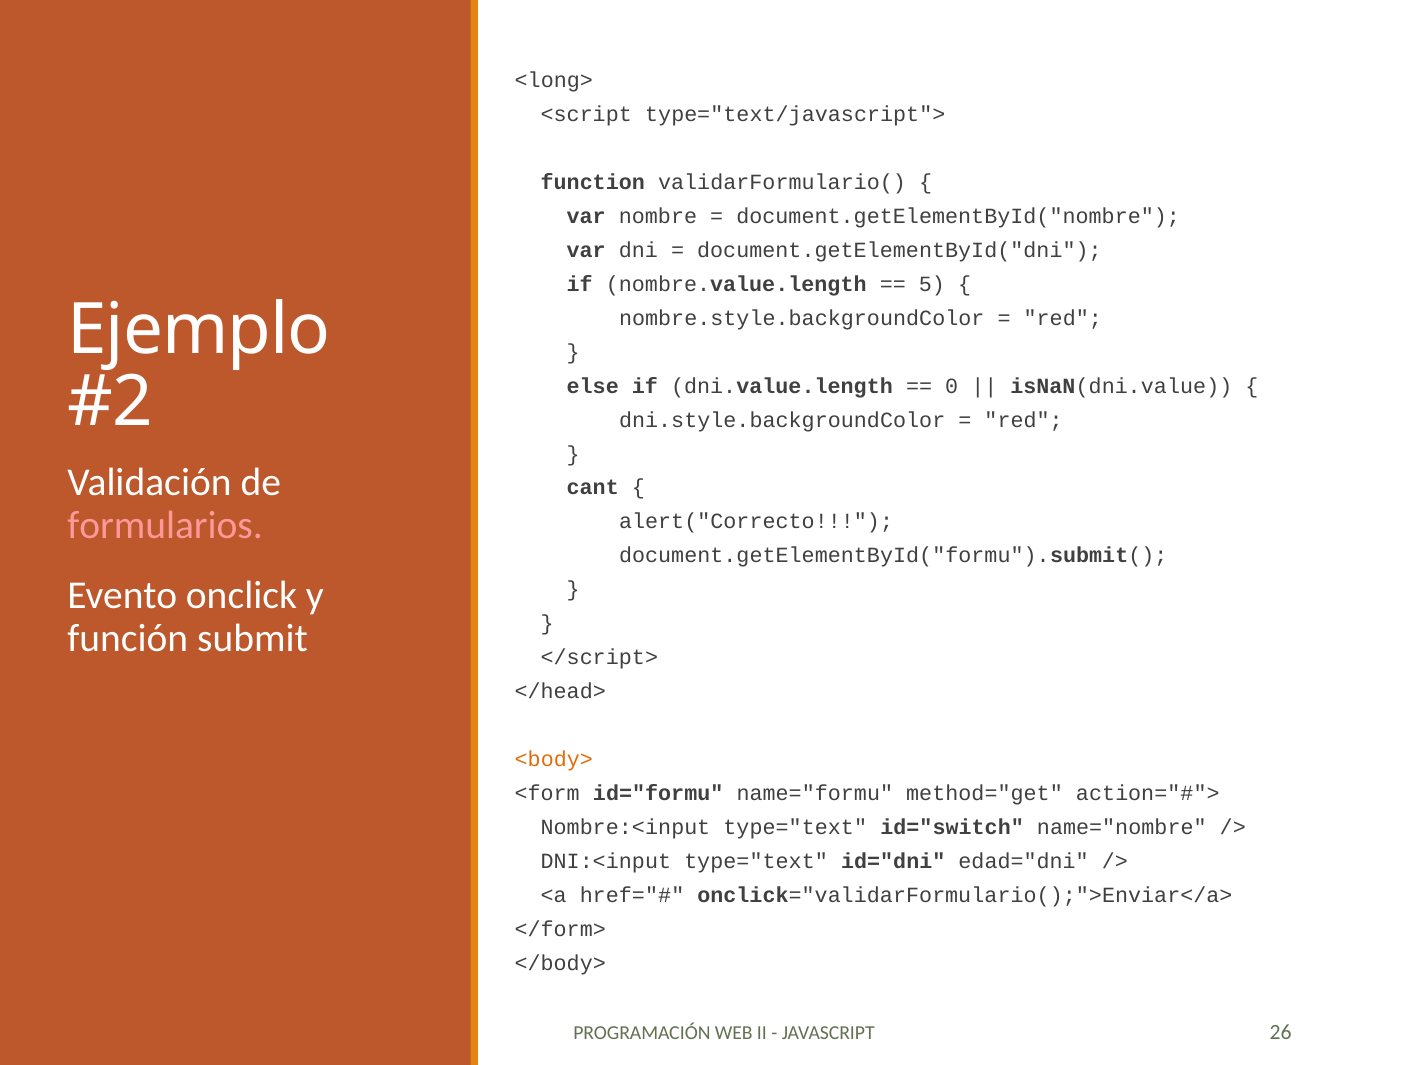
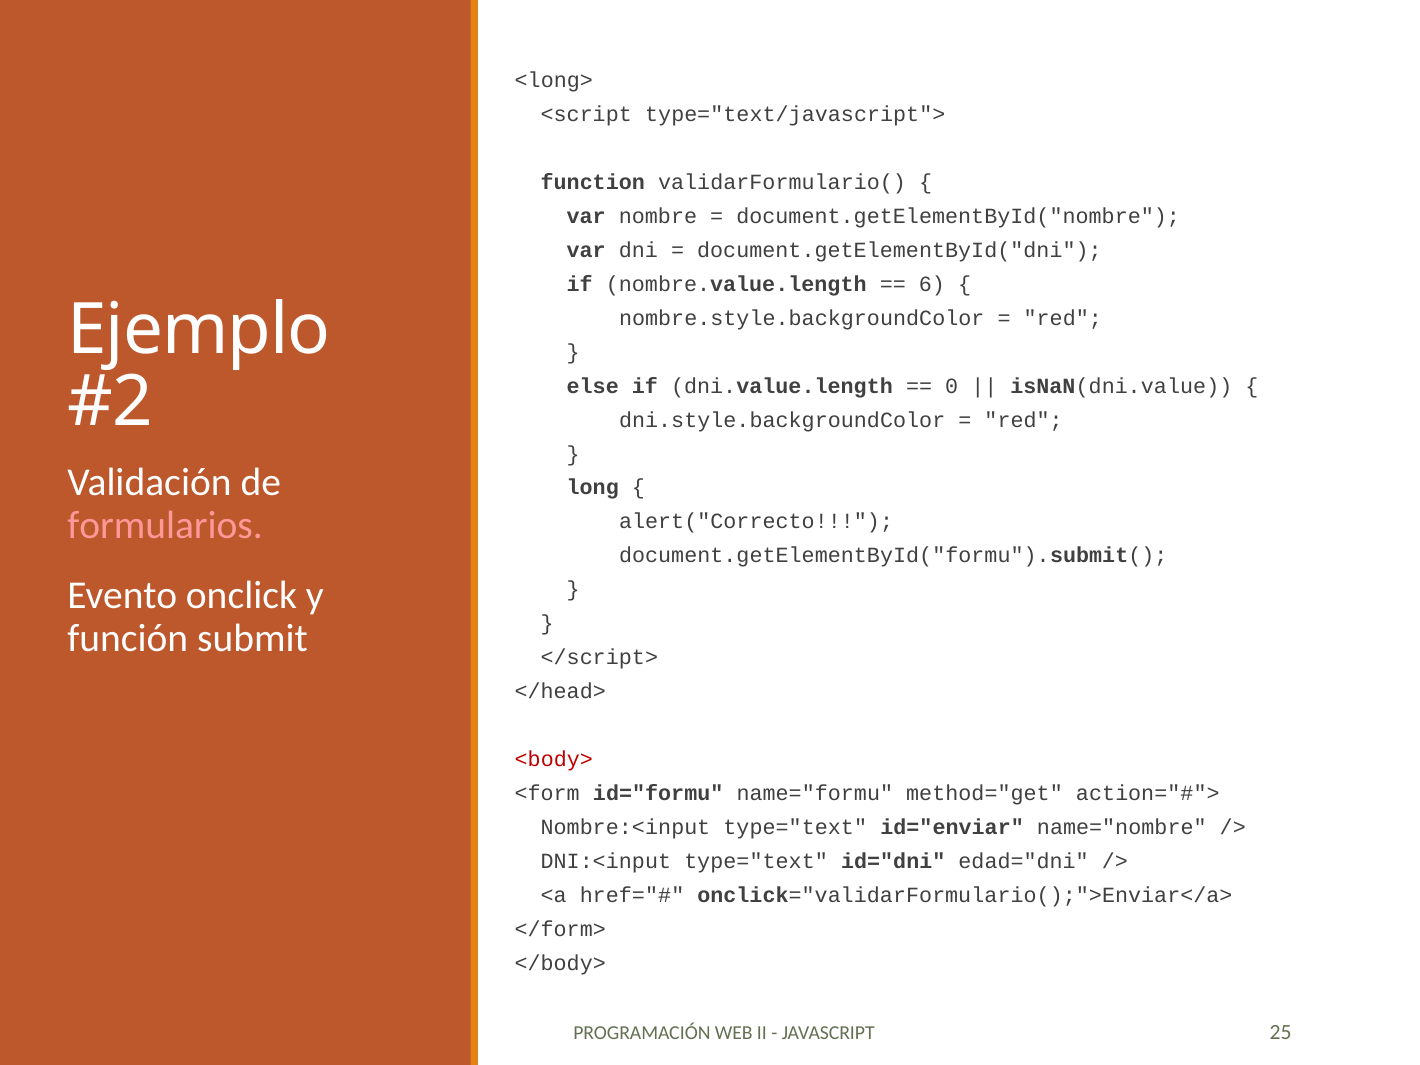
5: 5 -> 6
cant: cant -> long
<body> colour: orange -> red
id="switch: id="switch -> id="enviar
26: 26 -> 25
